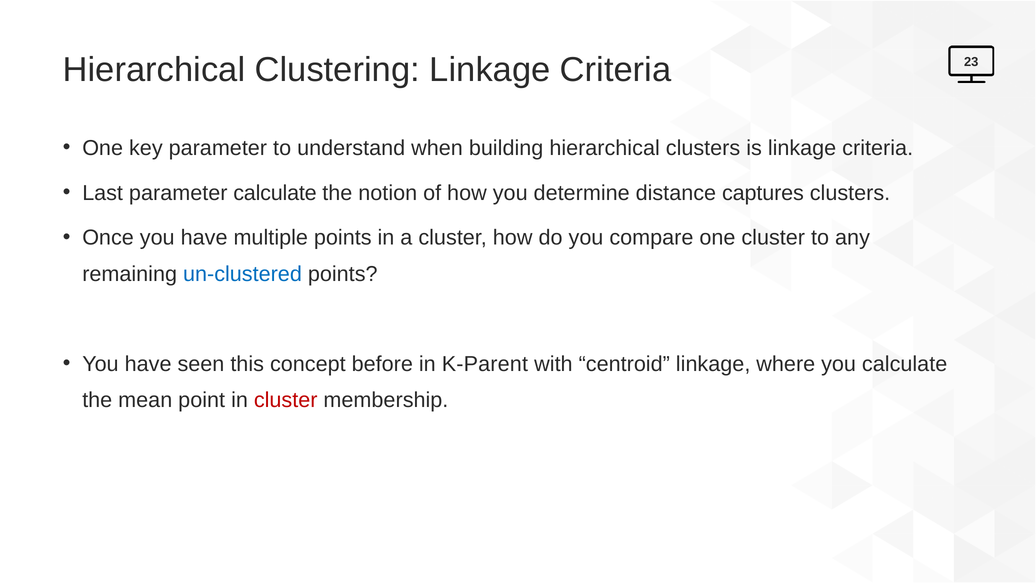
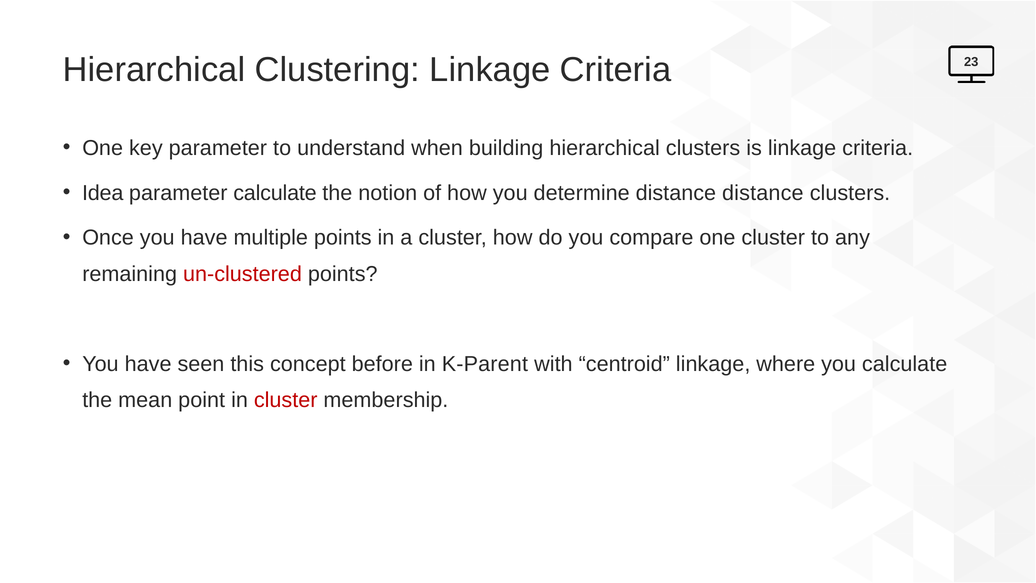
Last: Last -> Idea
distance captures: captures -> distance
un-clustered colour: blue -> red
